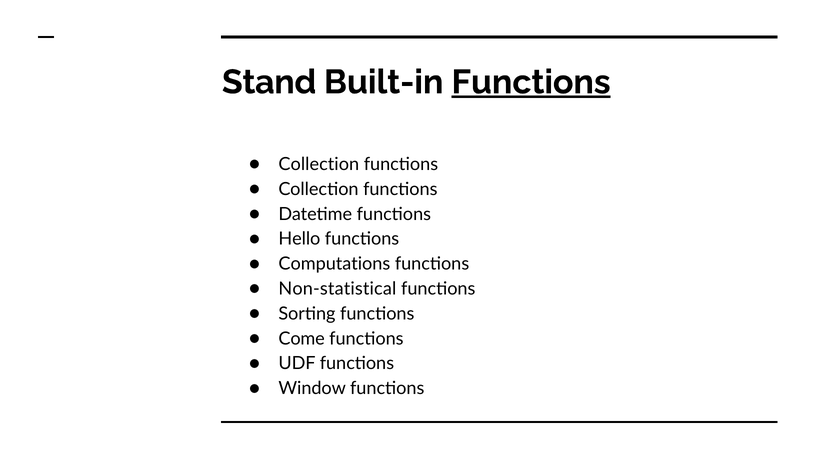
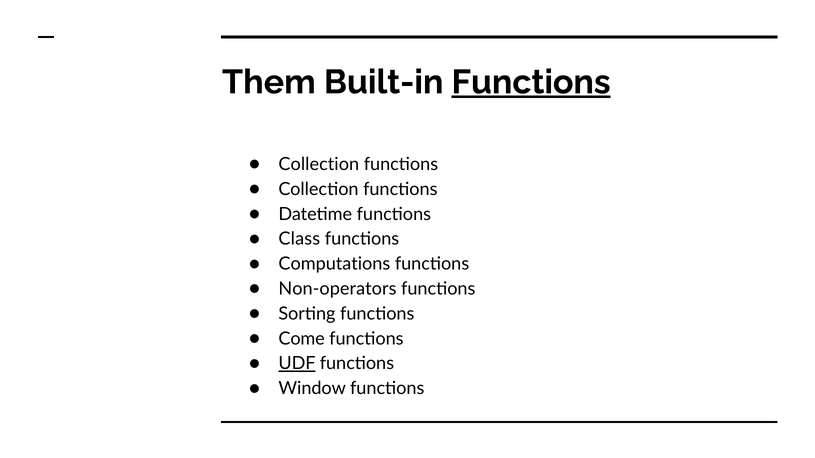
Stand: Stand -> Them
Hello: Hello -> Class
Non-statistical: Non-statistical -> Non-operators
UDF underline: none -> present
